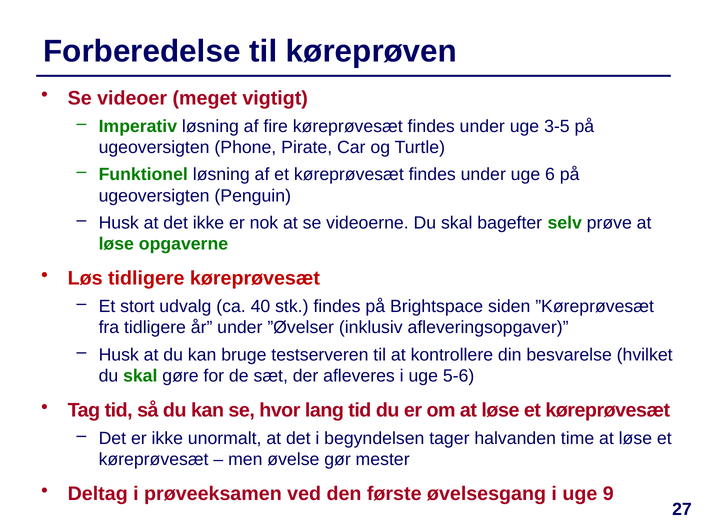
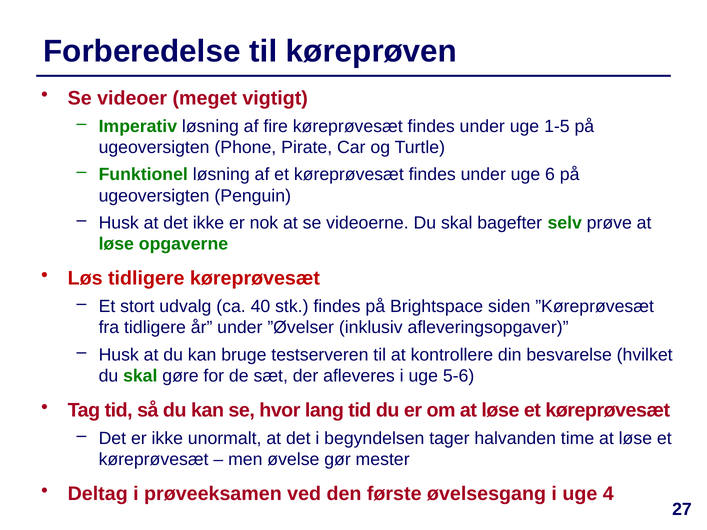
3-5: 3-5 -> 1-5
9: 9 -> 4
